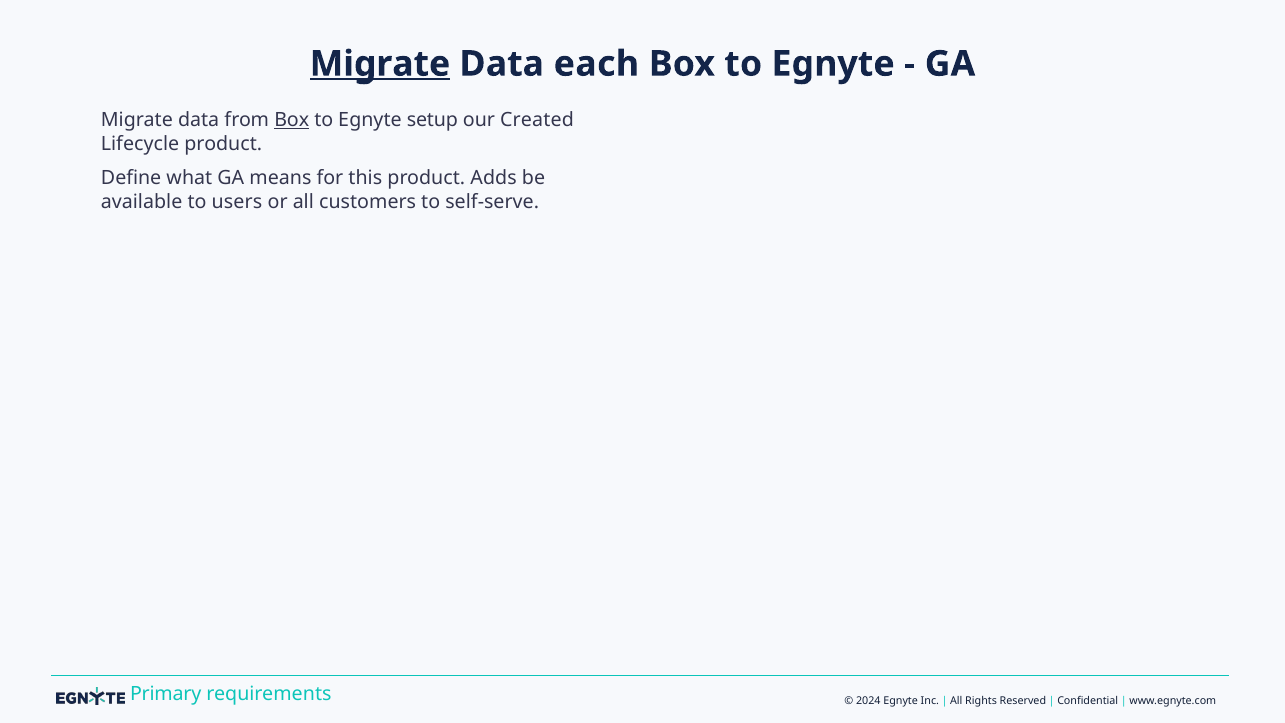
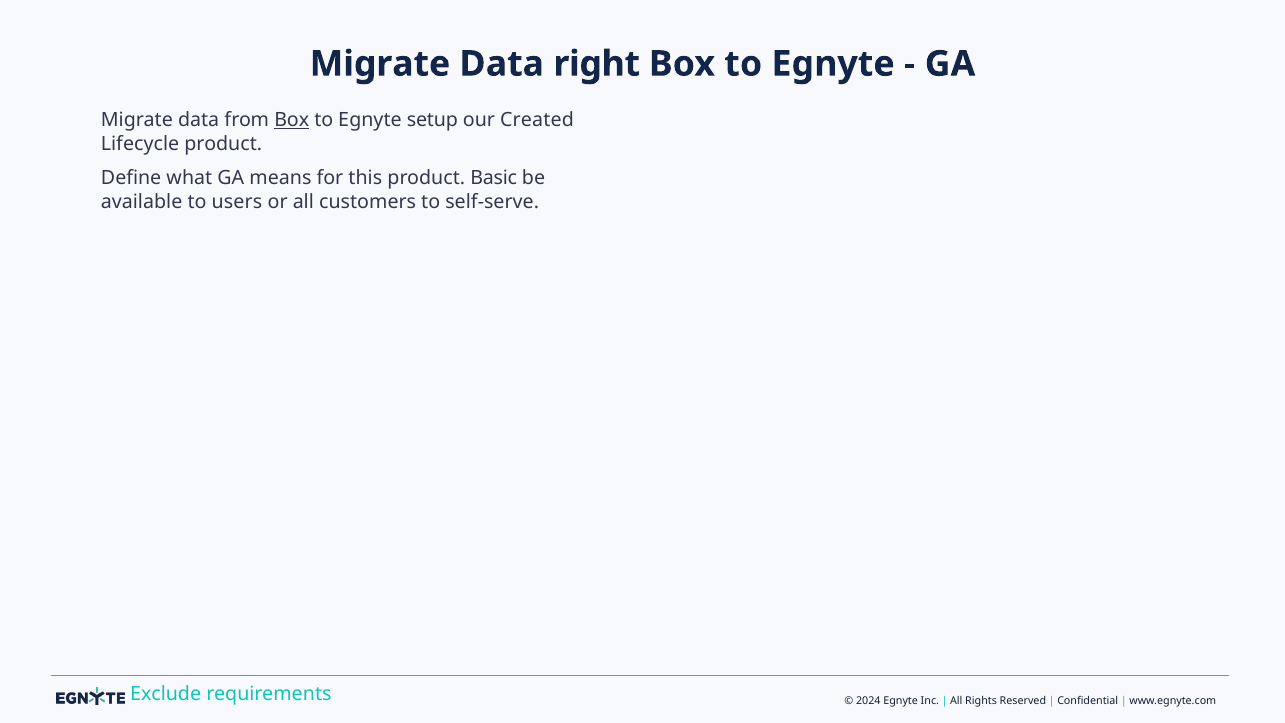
Migrate at (380, 64) underline: present -> none
each: each -> right
Adds: Adds -> Basic
Primary: Primary -> Exclude
